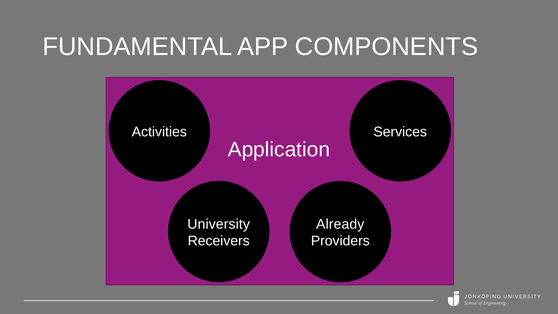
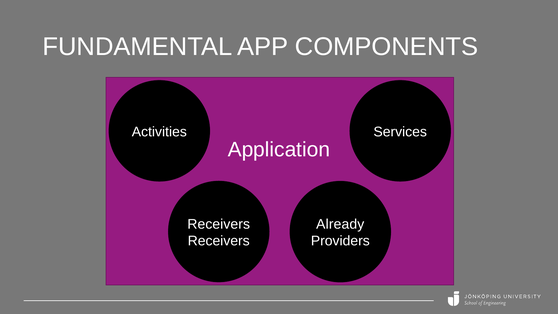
University at (219, 224): University -> Receivers
